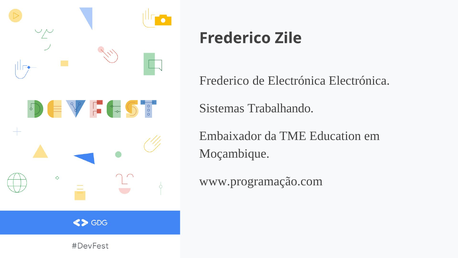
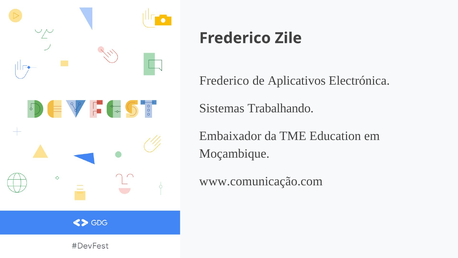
de Electrónica: Electrónica -> Aplicativos
www.programação.com: www.programação.com -> www.comunicação.com
